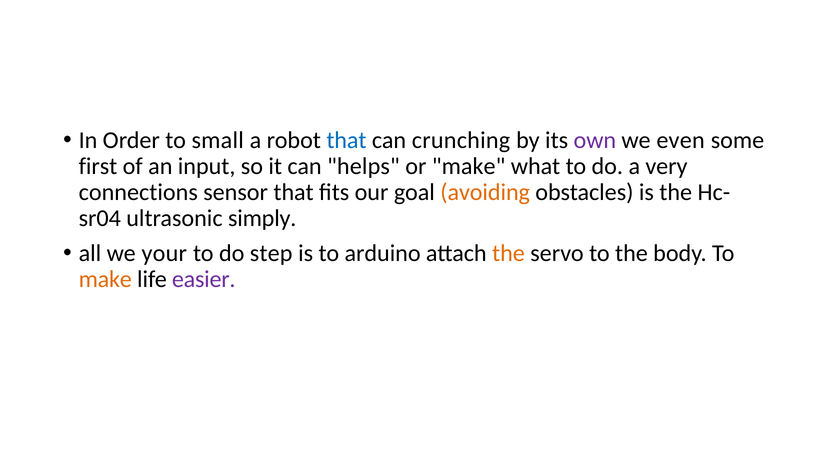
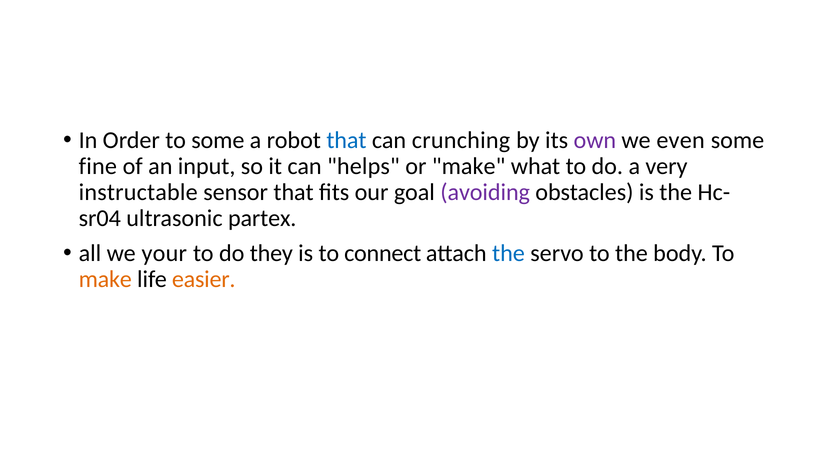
to small: small -> some
first: first -> fine
connections: connections -> instructable
avoiding colour: orange -> purple
simply: simply -> partex
step: step -> they
arduino: arduino -> connect
the at (508, 253) colour: orange -> blue
easier colour: purple -> orange
